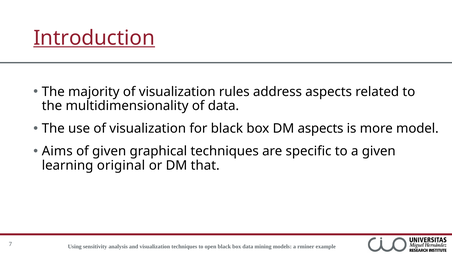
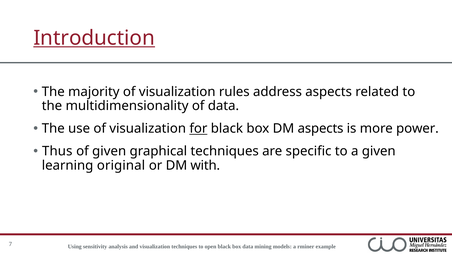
for underline: none -> present
model: model -> power
Aims: Aims -> Thus
that: that -> with
